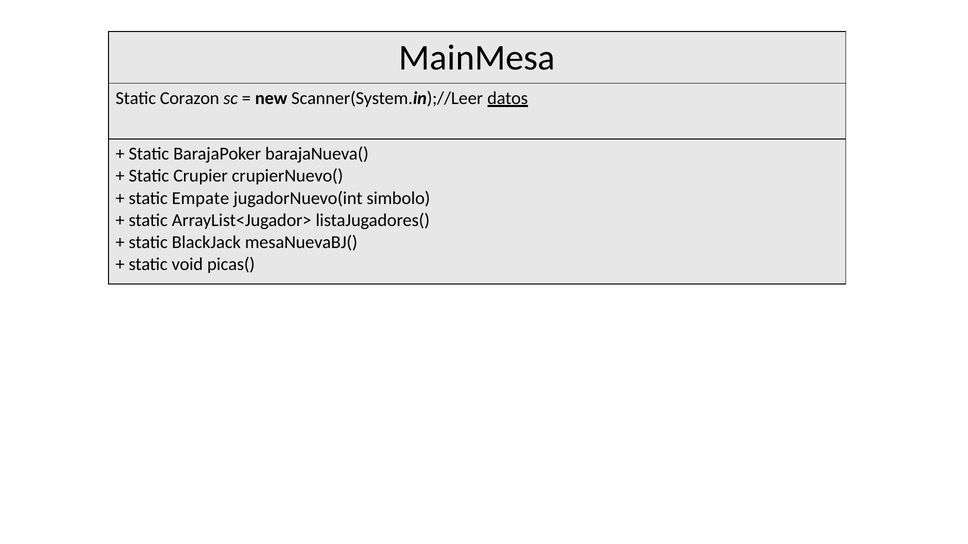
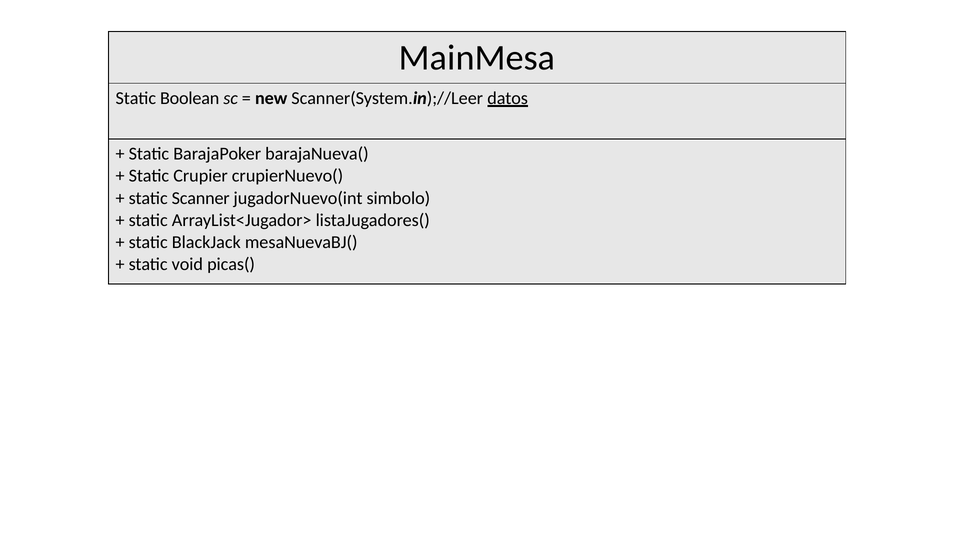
Corazon: Corazon -> Boolean
Empate: Empate -> Scanner
